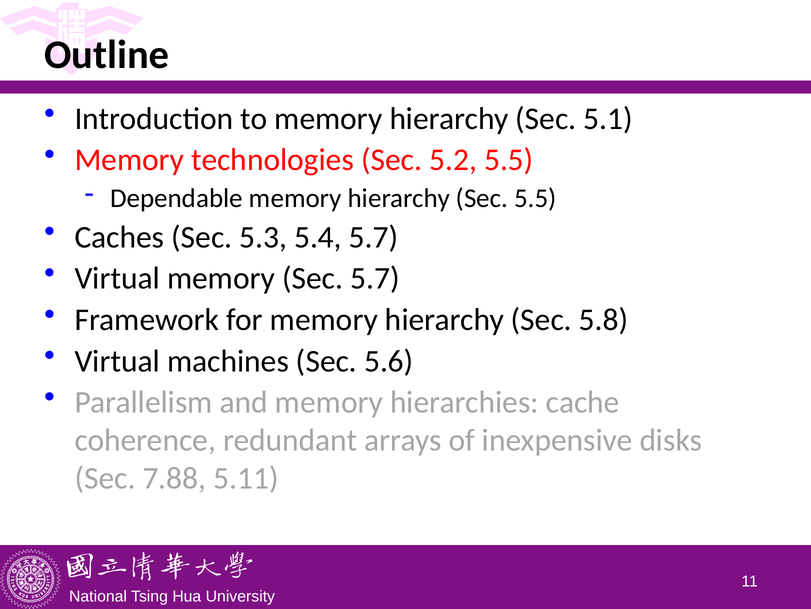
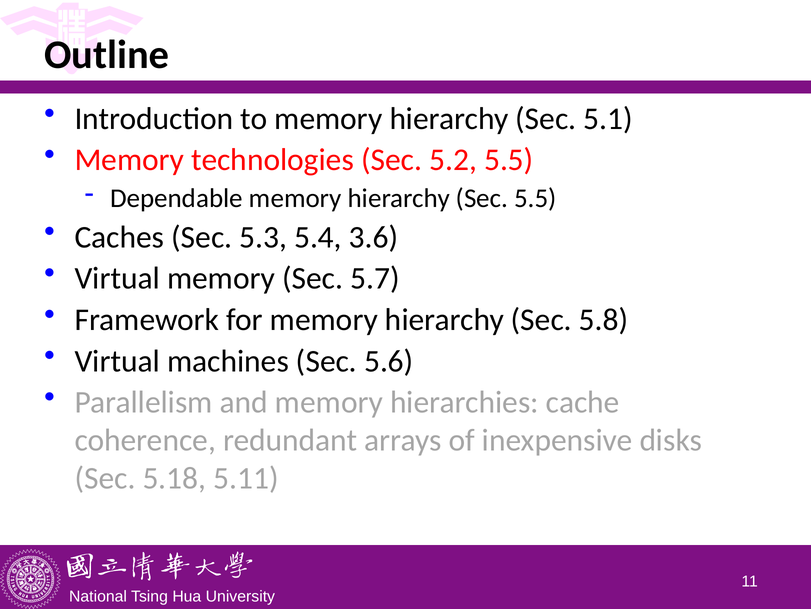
5.4 5.7: 5.7 -> 3.6
7.88: 7.88 -> 5.18
